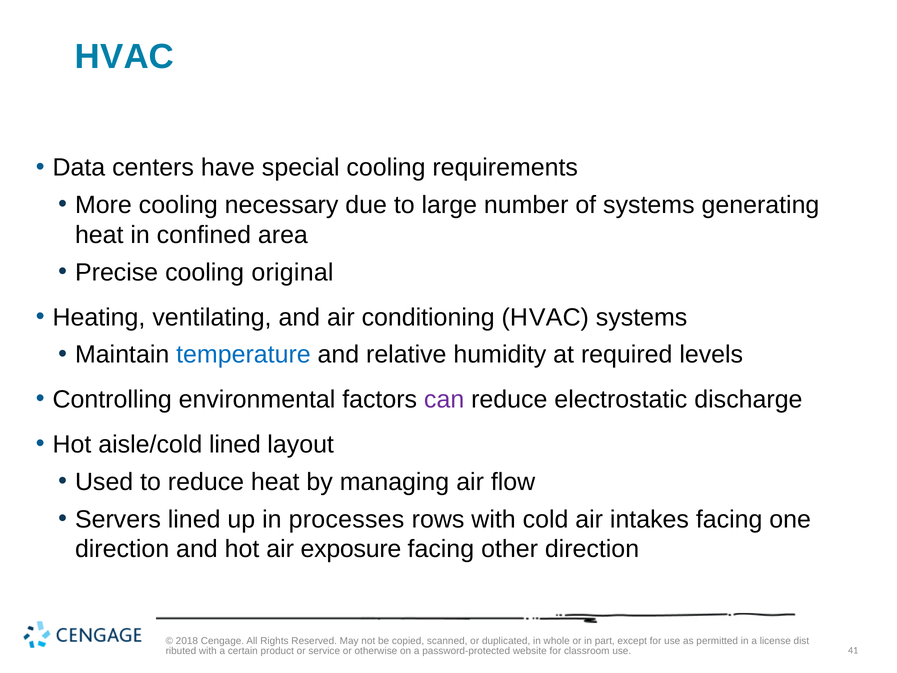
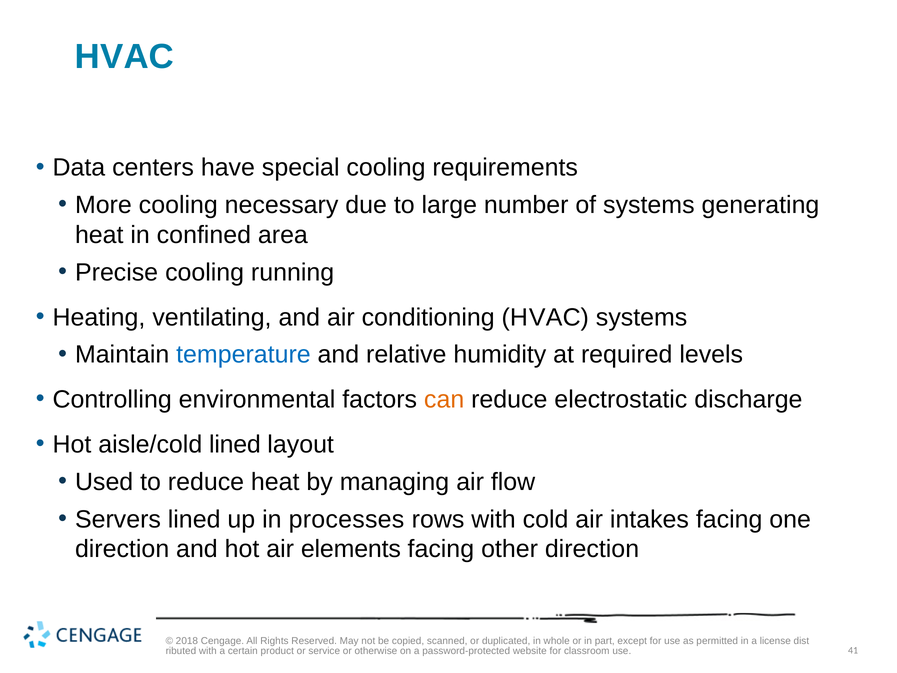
original: original -> running
can colour: purple -> orange
exposure: exposure -> elements
